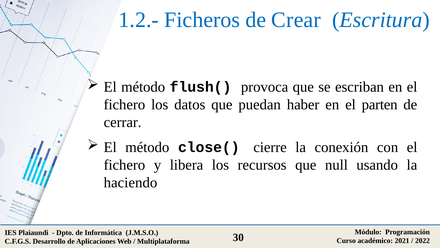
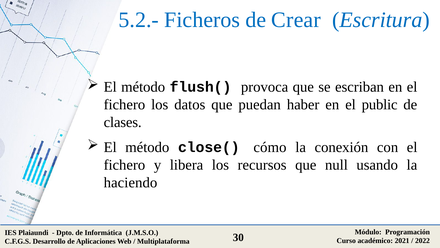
1.2.-: 1.2.- -> 5.2.-
parten: parten -> public
cerrar: cerrar -> clases
cierre: cierre -> cómo
